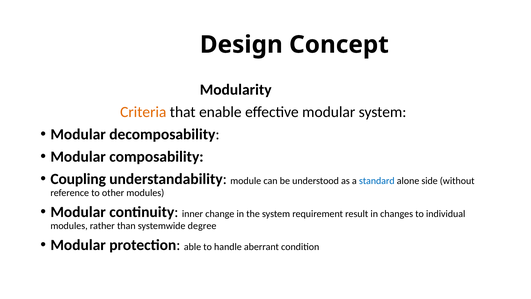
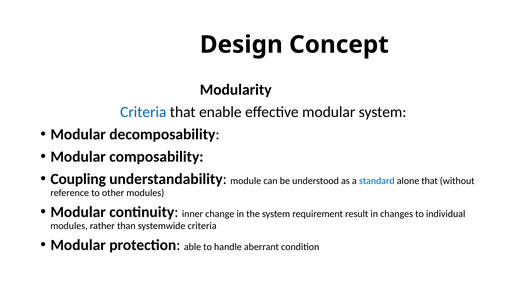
Criteria at (143, 112) colour: orange -> blue
alone side: side -> that
systemwide degree: degree -> criteria
